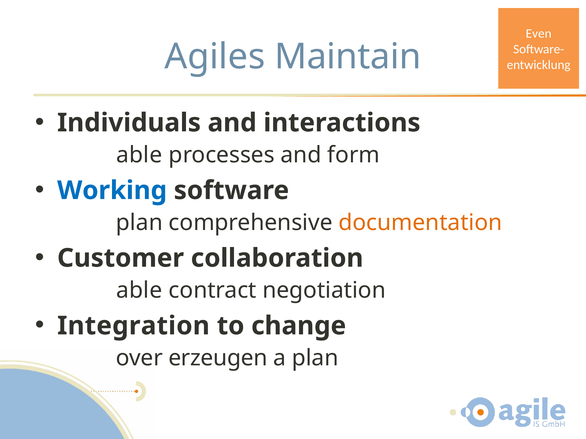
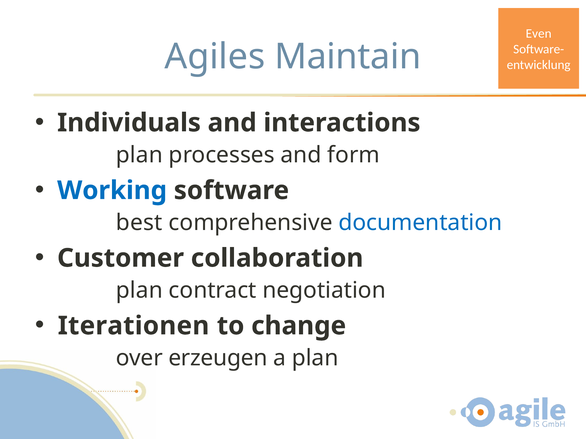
able at (139, 155): able -> plan
plan at (139, 223): plan -> best
documentation colour: orange -> blue
able at (139, 291): able -> plan
Integration: Integration -> Iterationen
